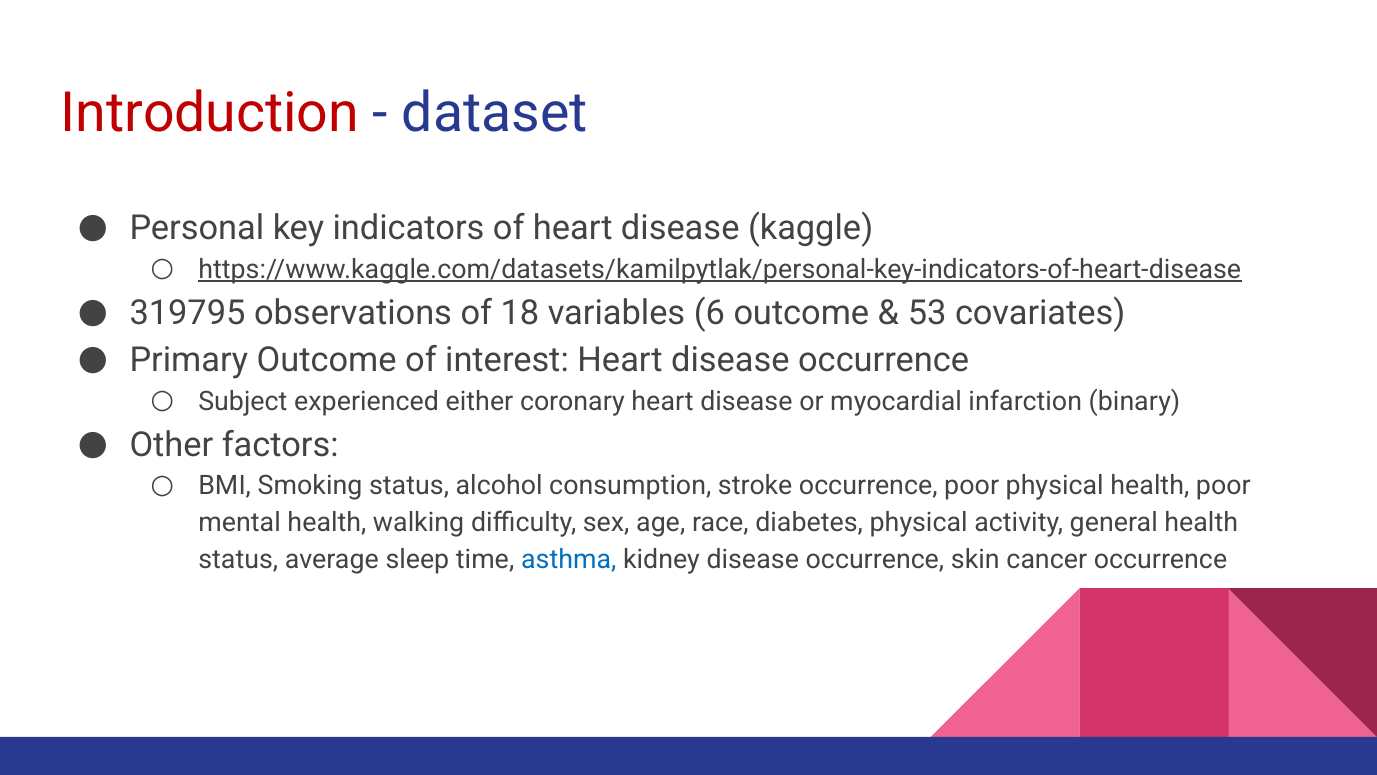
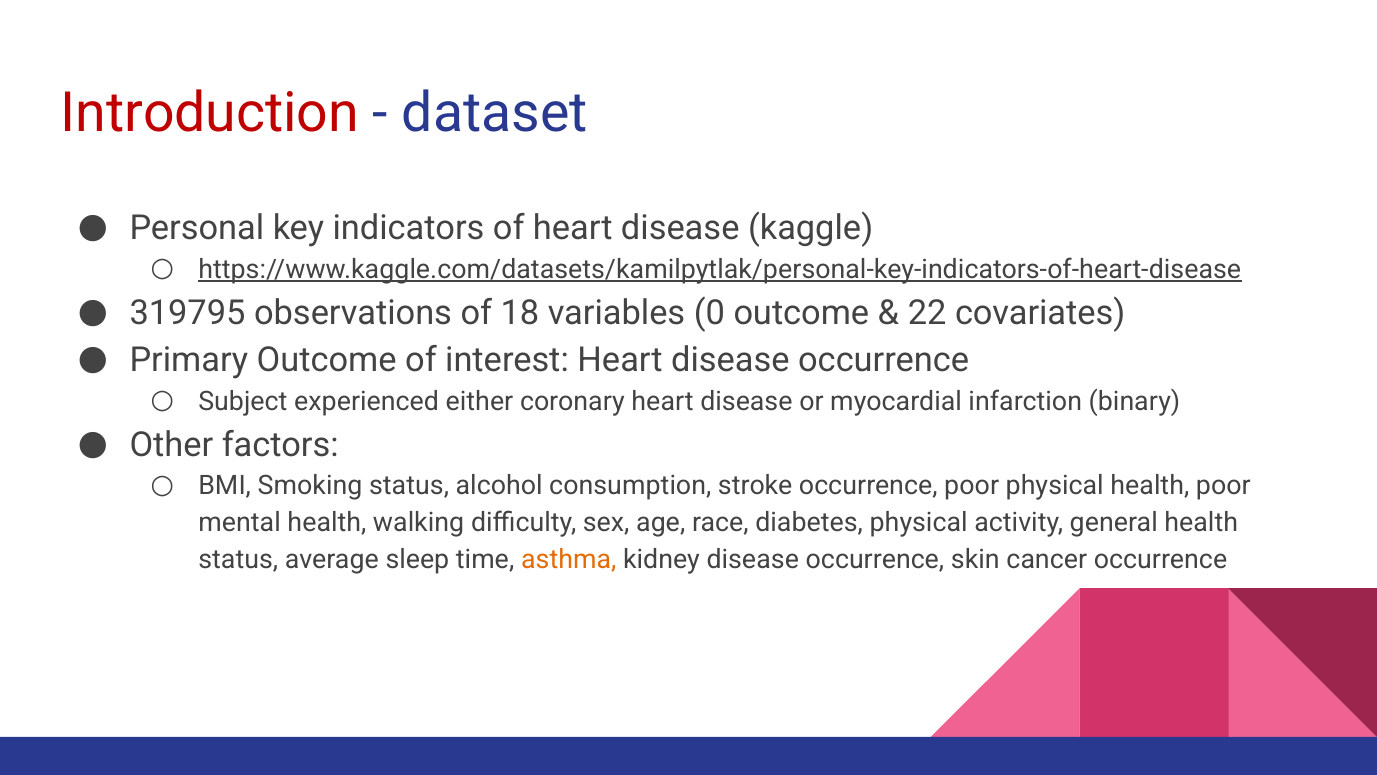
6: 6 -> 0
53: 53 -> 22
asthma colour: blue -> orange
